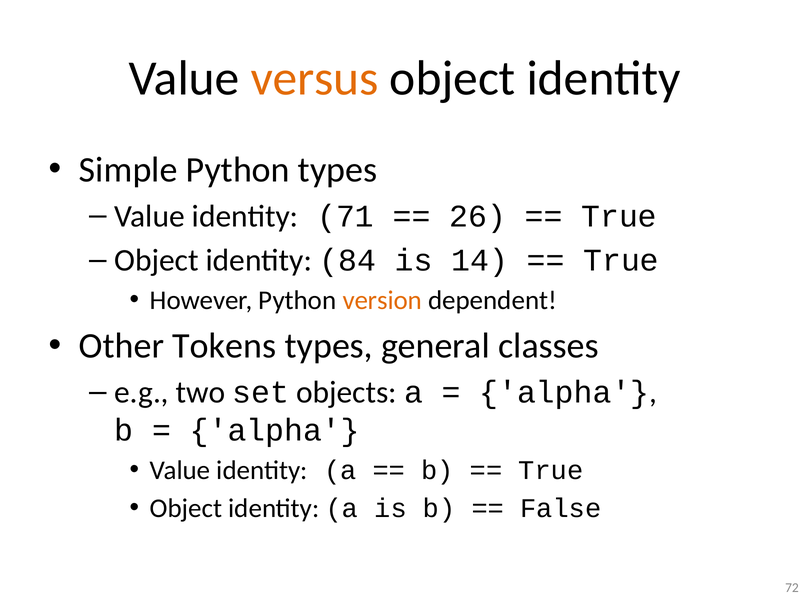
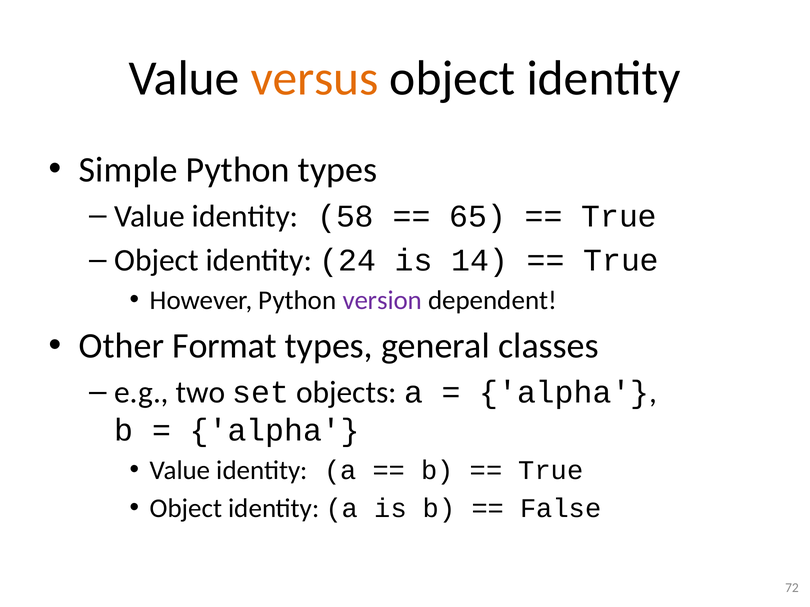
71: 71 -> 58
26: 26 -> 65
84: 84 -> 24
version colour: orange -> purple
Tokens: Tokens -> Format
